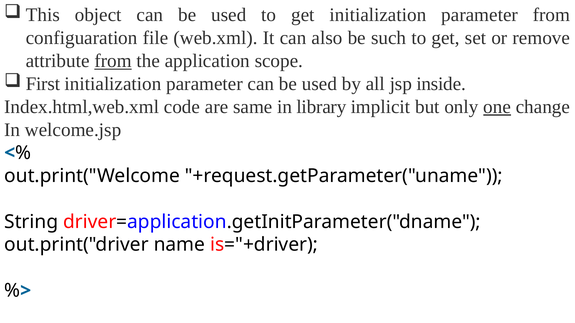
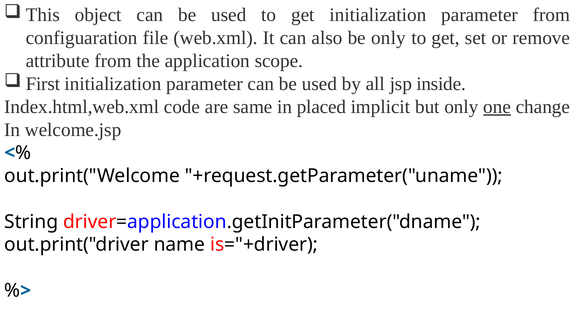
be such: such -> only
from at (113, 61) underline: present -> none
library: library -> placed
